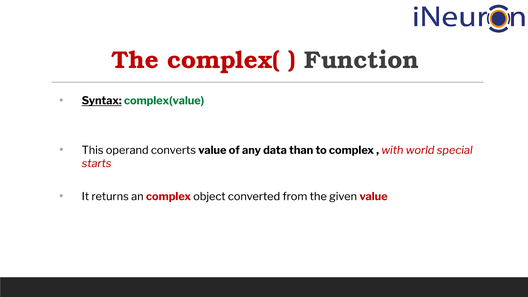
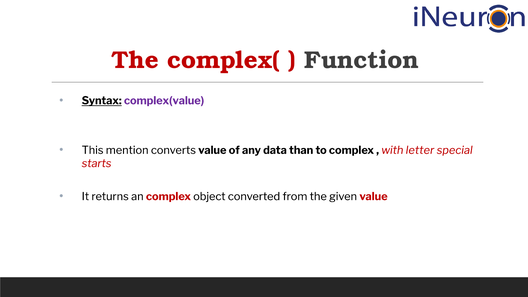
complex(value colour: green -> purple
operand: operand -> mention
world: world -> letter
